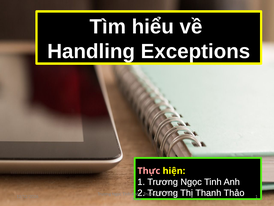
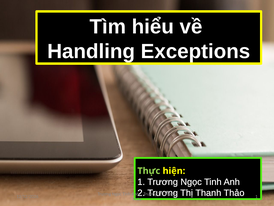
Thực colour: pink -> light green
